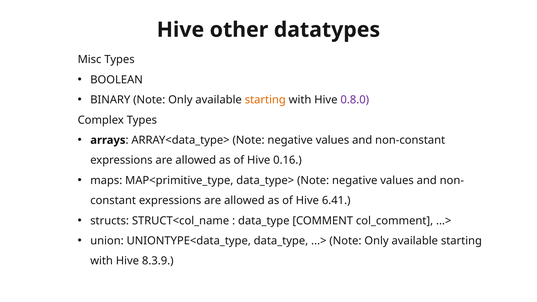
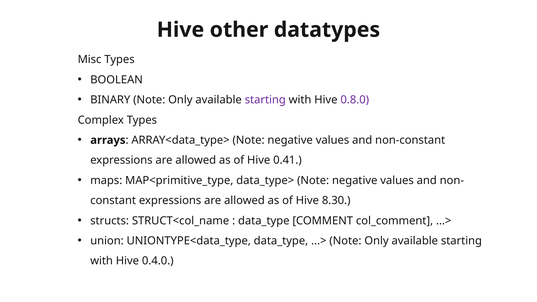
starting at (265, 100) colour: orange -> purple
0.16: 0.16 -> 0.41
6.41: 6.41 -> 8.30
8.3.9: 8.3.9 -> 0.4.0
